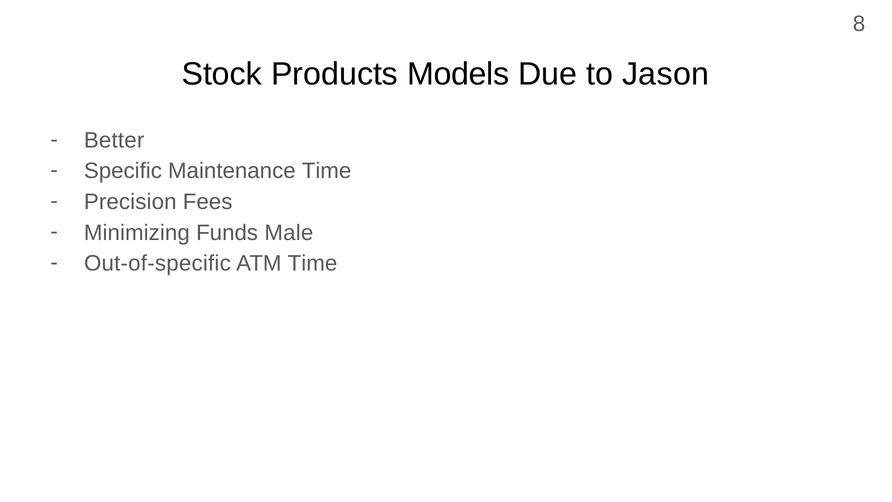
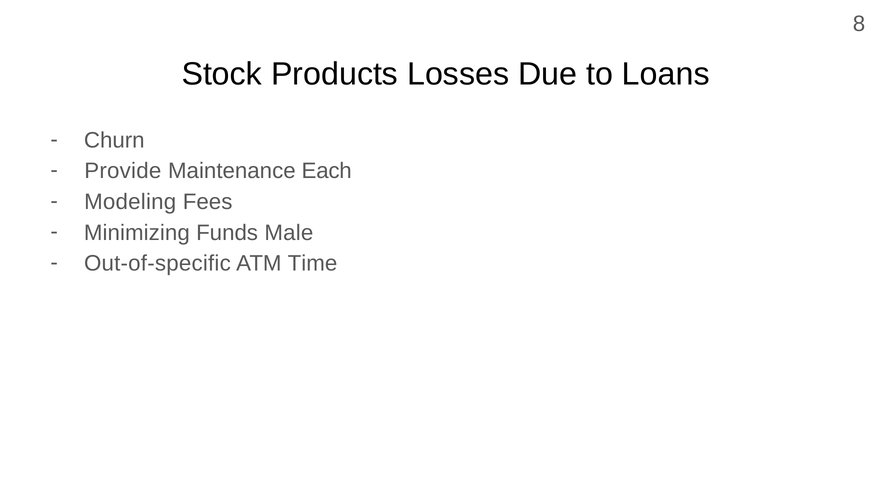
Models: Models -> Losses
Jason: Jason -> Loans
Better: Better -> Churn
Specific: Specific -> Provide
Maintenance Time: Time -> Each
Precision: Precision -> Modeling
